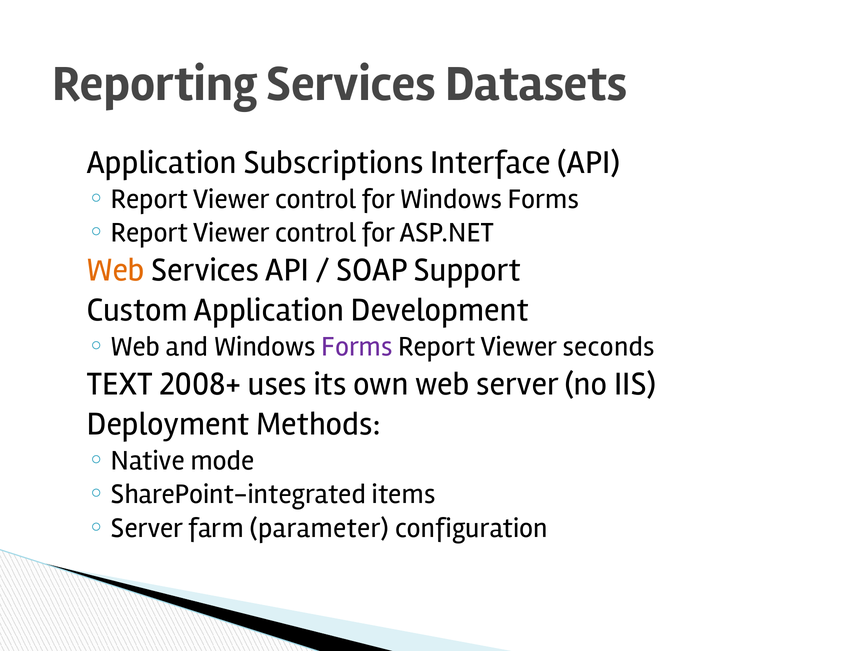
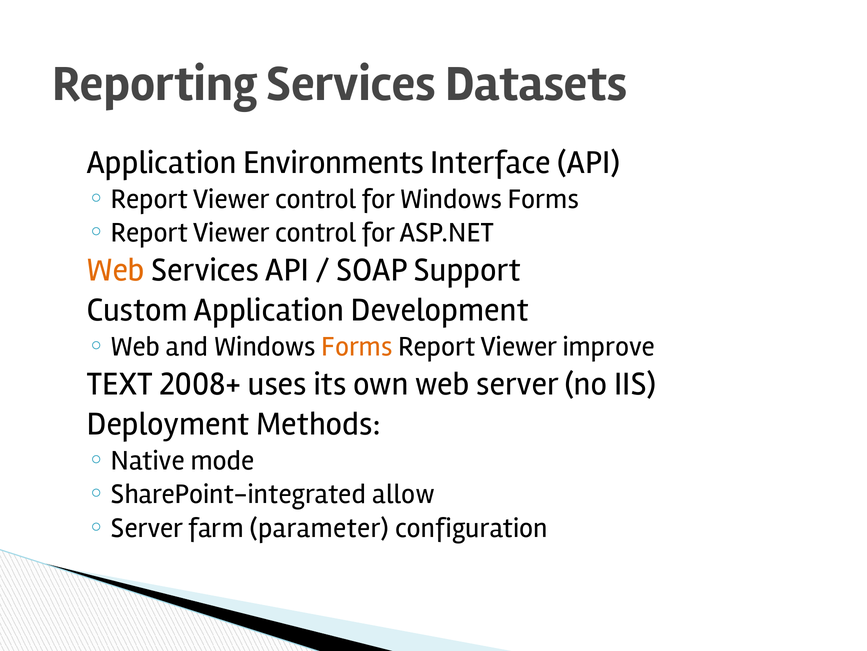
Subscriptions: Subscriptions -> Environments
Forms at (357, 346) colour: purple -> orange
seconds: seconds -> improve
items: items -> allow
